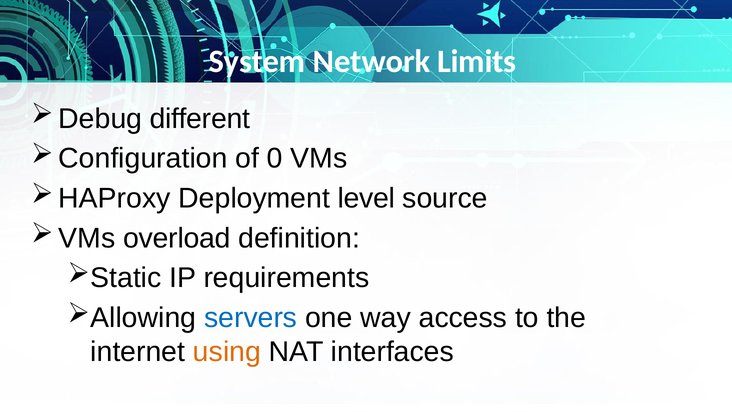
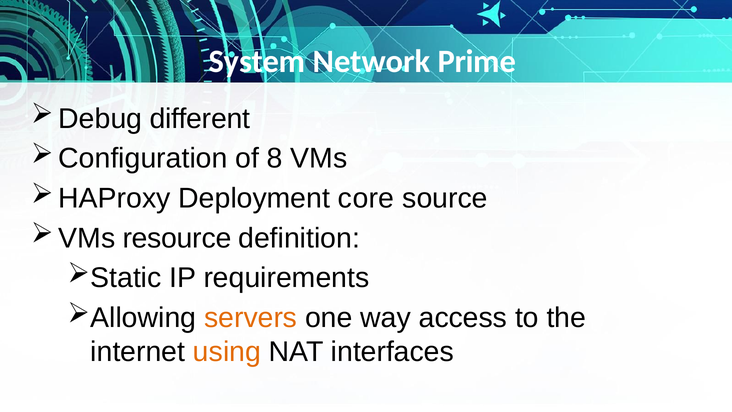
Limits: Limits -> Prime
0: 0 -> 8
level: level -> core
overload: overload -> resource
servers colour: blue -> orange
